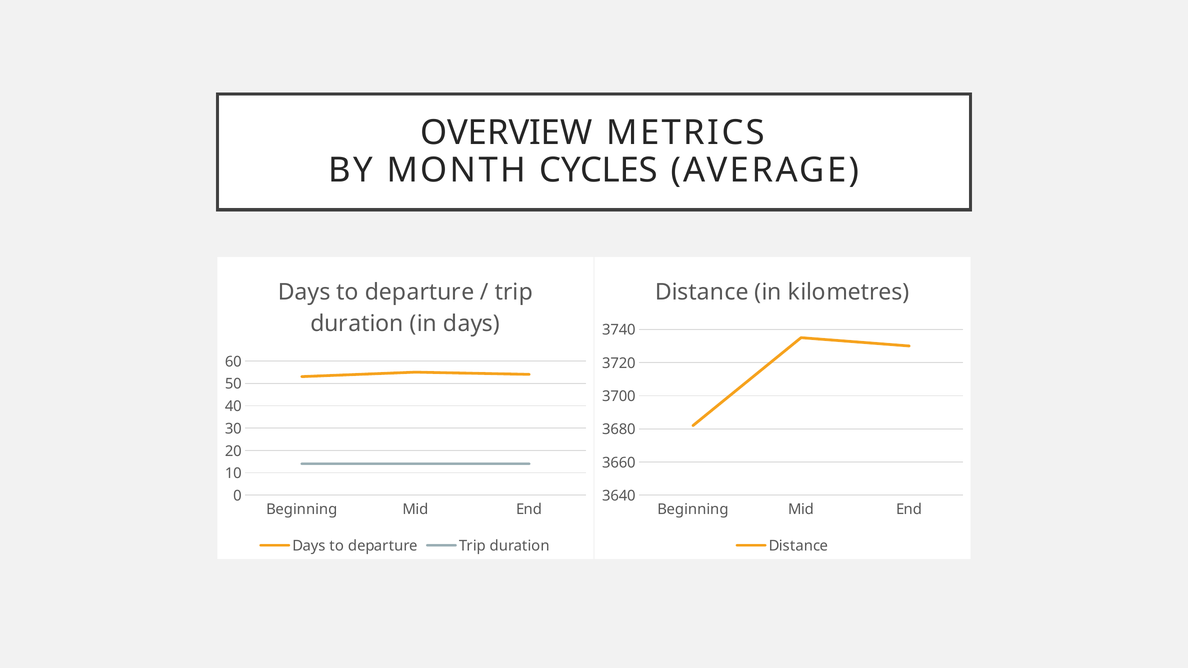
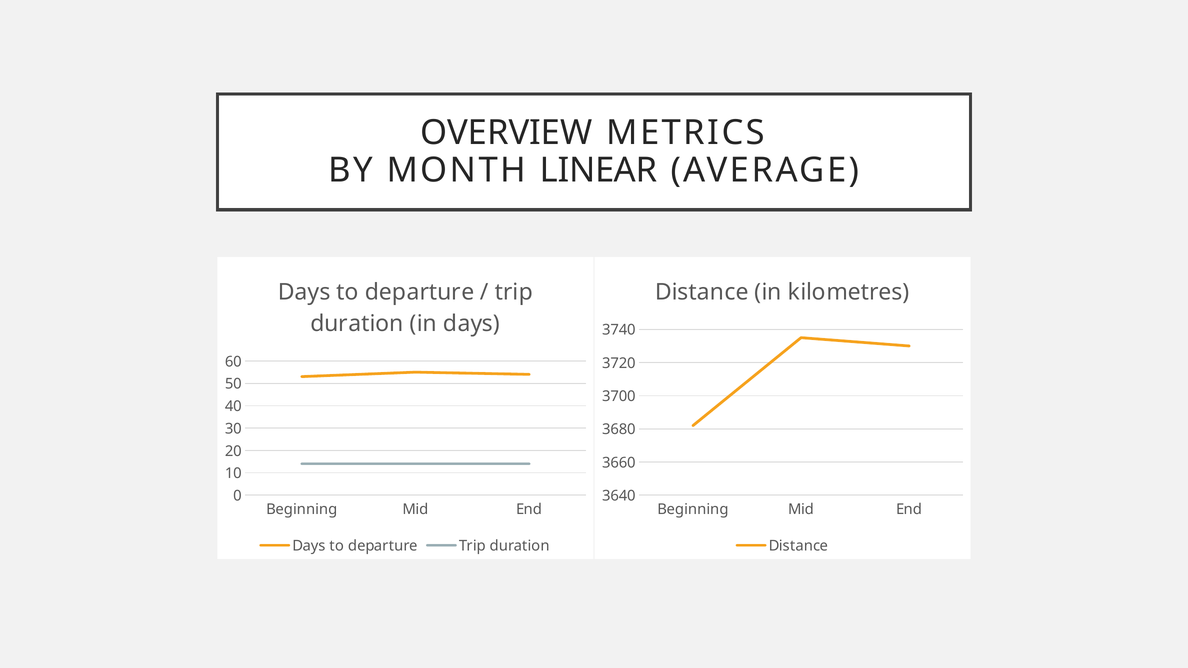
CYCLES: CYCLES -> LINEAR
